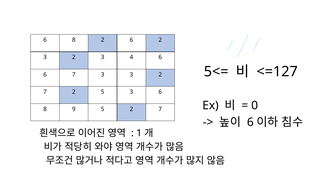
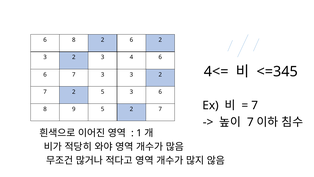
5<=: 5<= -> 4<=
<=127: <=127 -> <=345
0 at (255, 105): 0 -> 7
6 at (250, 122): 6 -> 7
